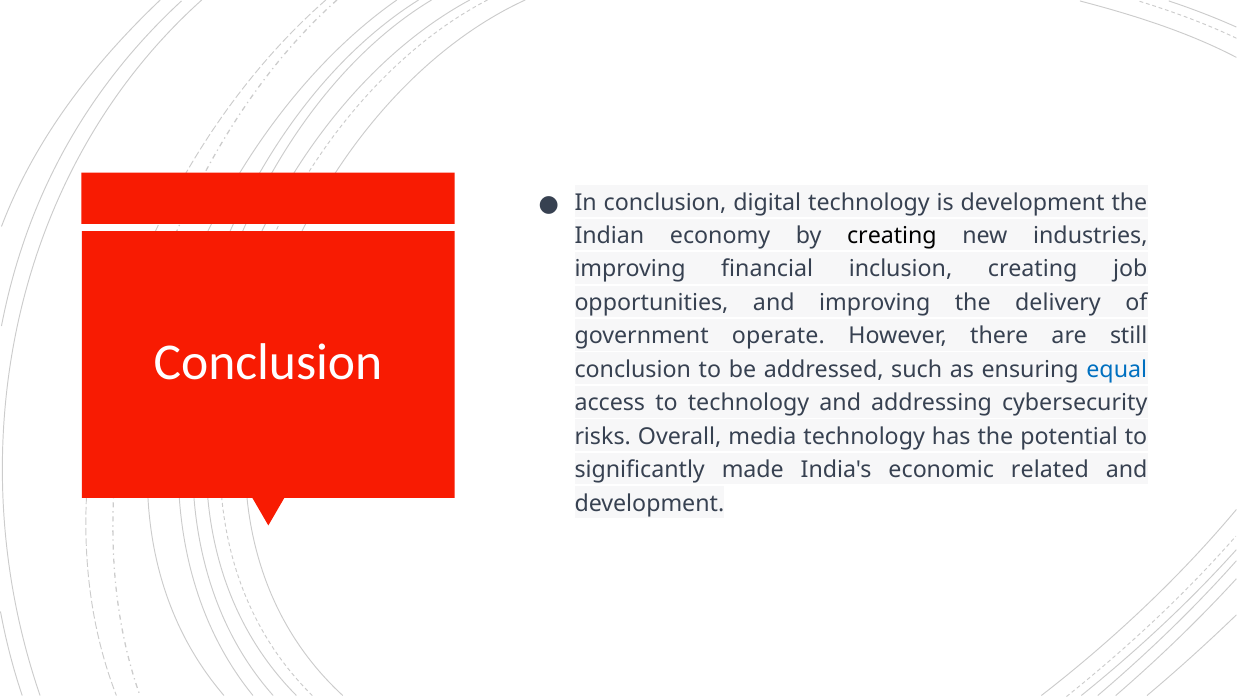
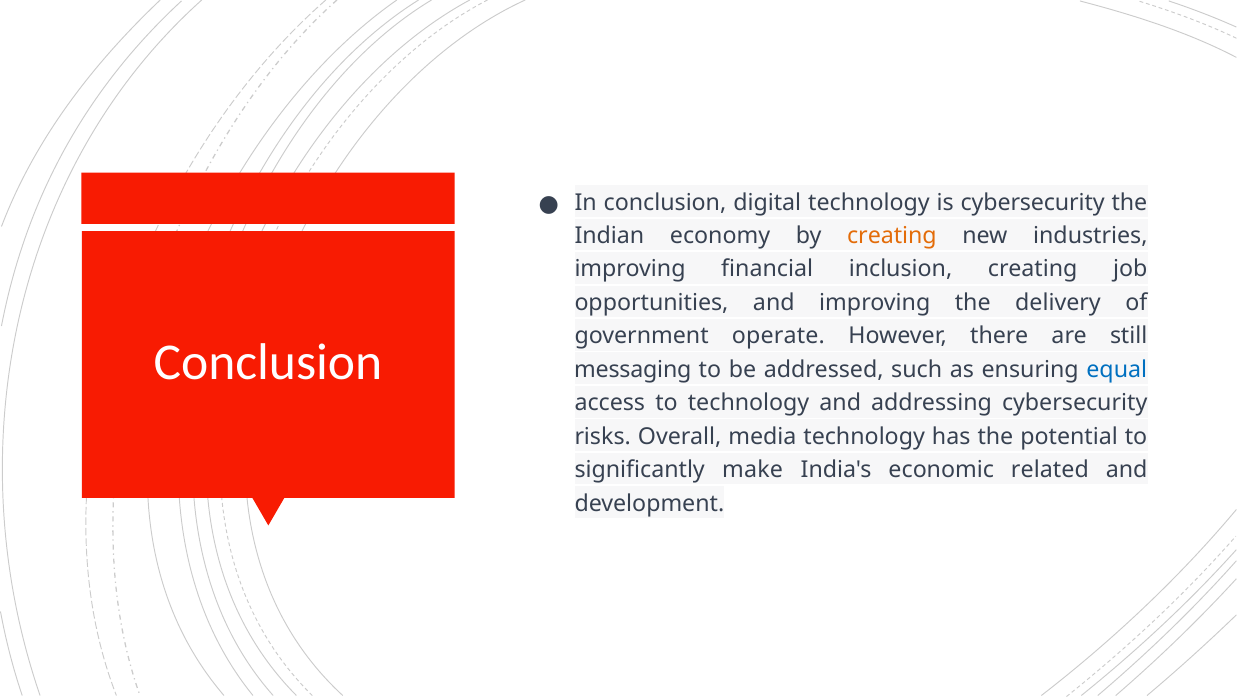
is development: development -> cybersecurity
creating at (892, 236) colour: black -> orange
conclusion at (633, 370): conclusion -> messaging
made: made -> make
